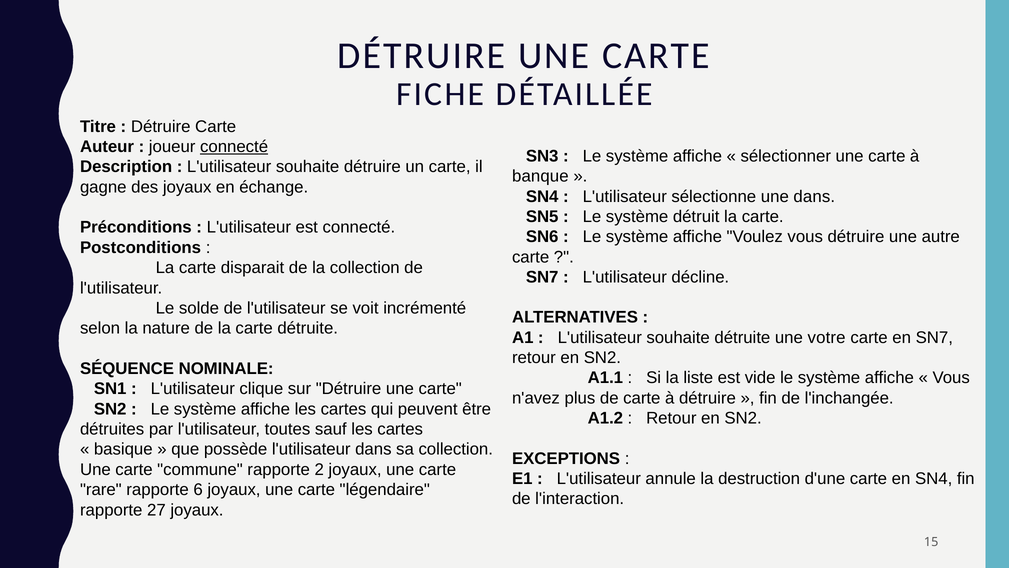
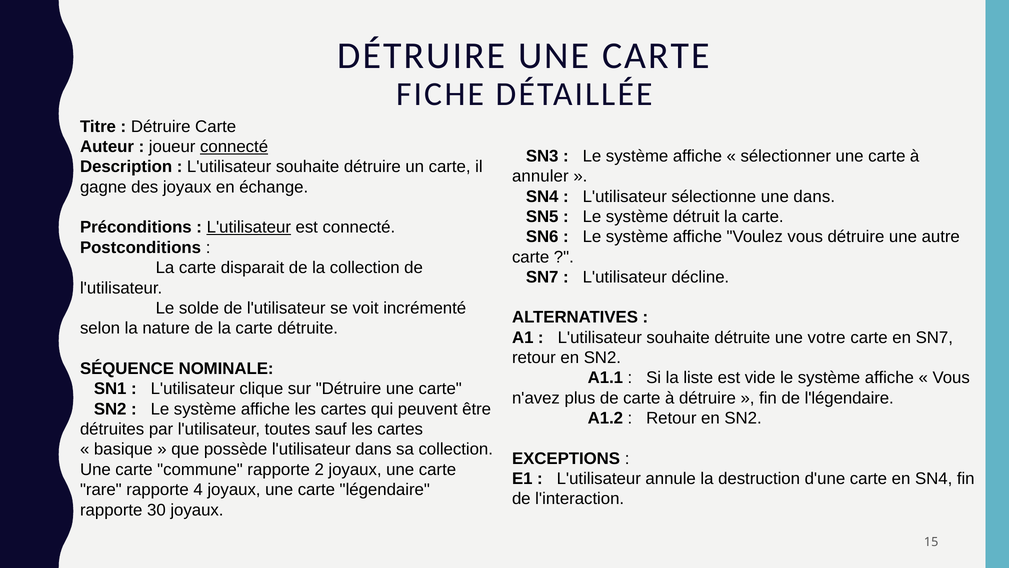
banque: banque -> annuler
L'utilisateur at (249, 227) underline: none -> present
l'inchangée: l'inchangée -> l'légendaire
6: 6 -> 4
27: 27 -> 30
